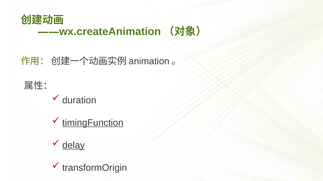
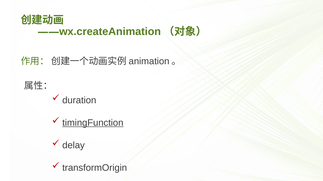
delay underline: present -> none
